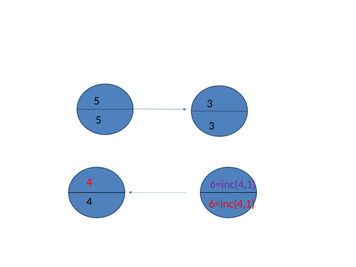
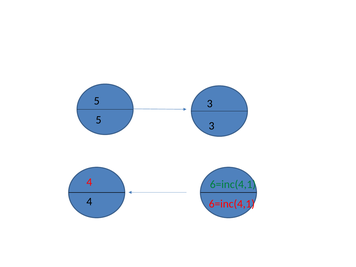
6=inc(4,1 at (233, 184) colour: purple -> green
